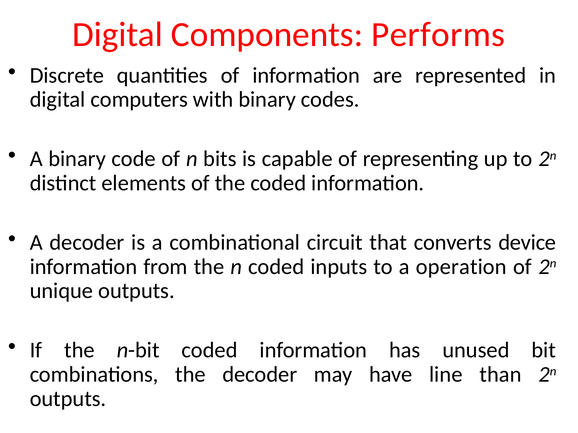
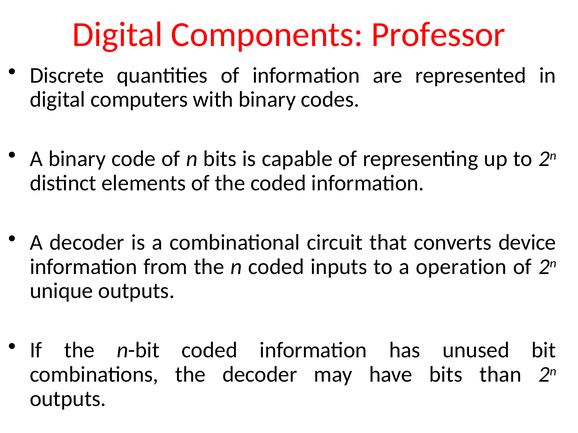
Performs: Performs -> Professor
have line: line -> bits
